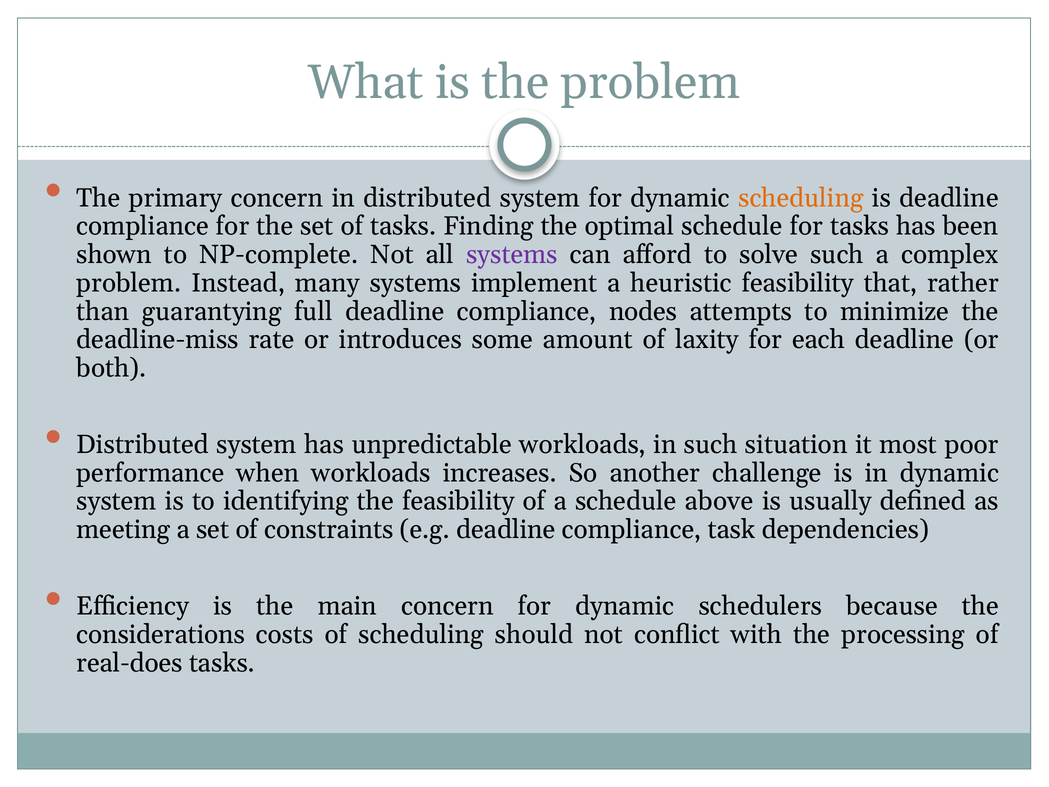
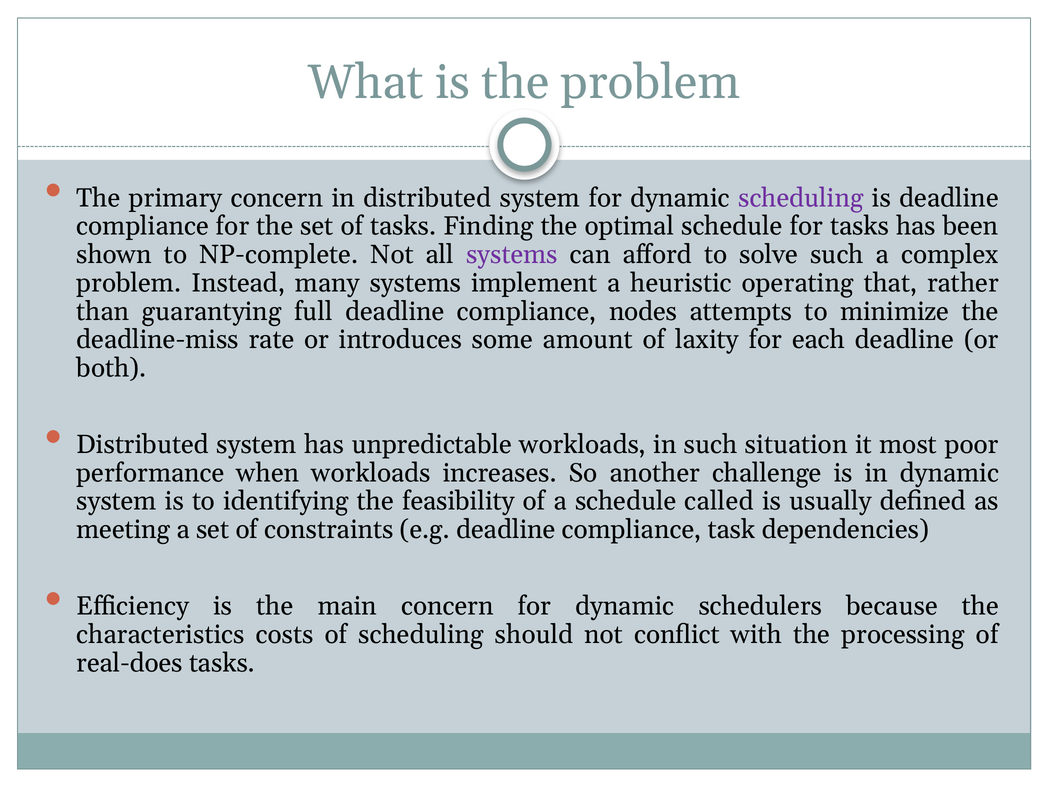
scheduling at (801, 198) colour: orange -> purple
heuristic feasibility: feasibility -> operating
above: above -> called
considerations: considerations -> characteristics
